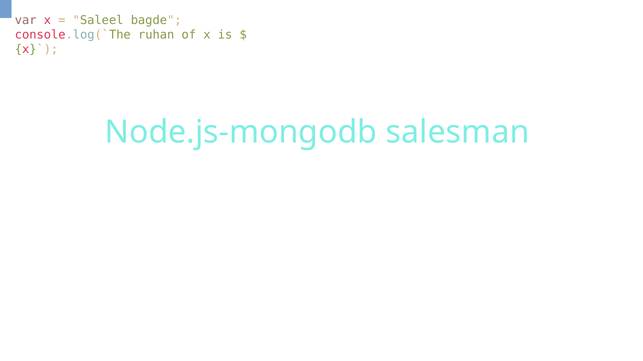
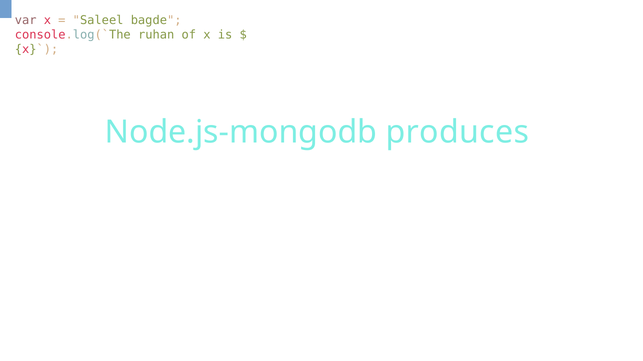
salesman: salesman -> produces
